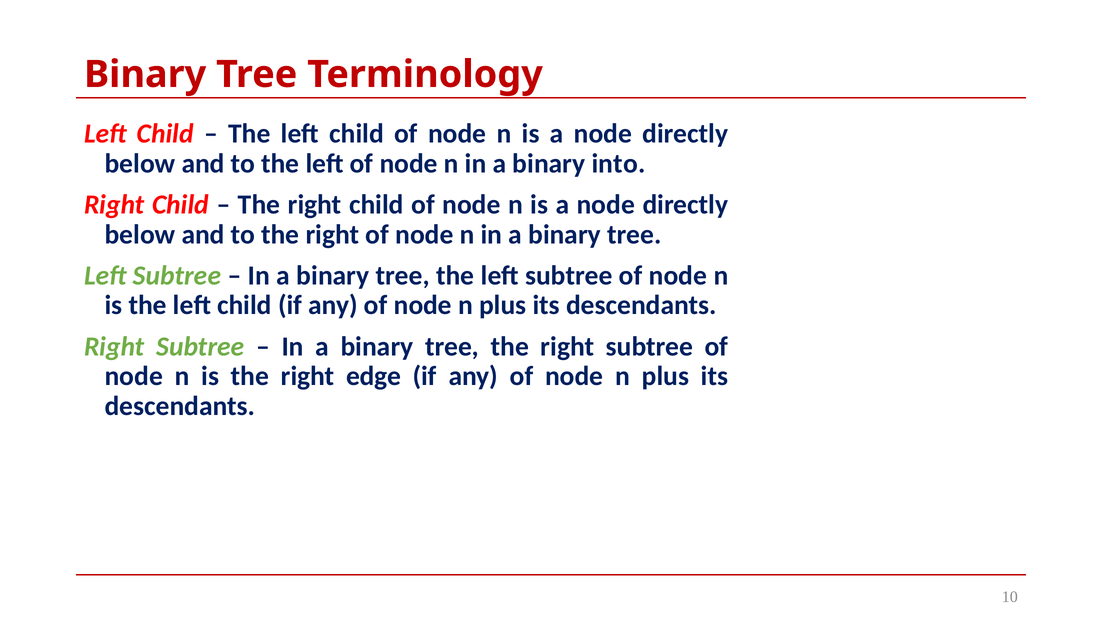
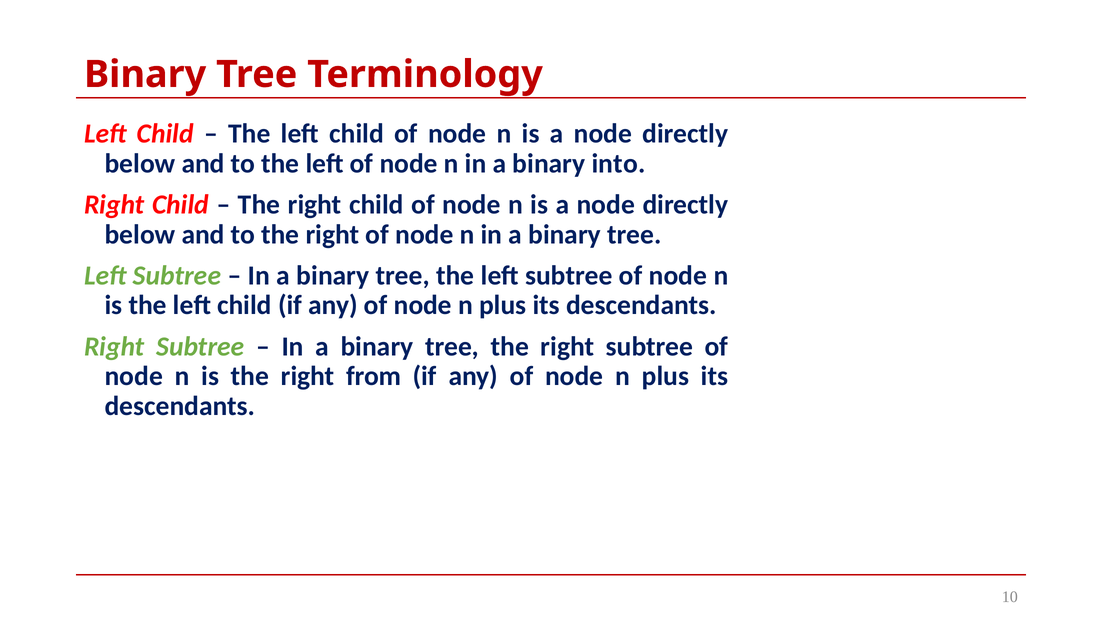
edge: edge -> from
